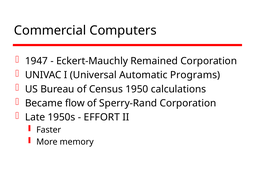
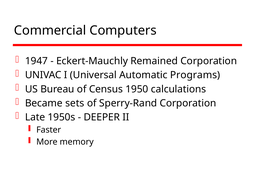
flow: flow -> sets
EFFORT: EFFORT -> DEEPER
